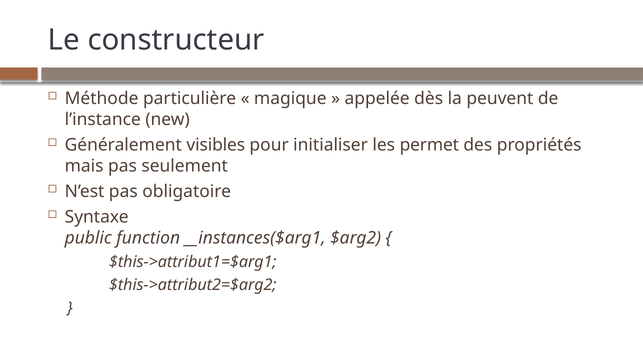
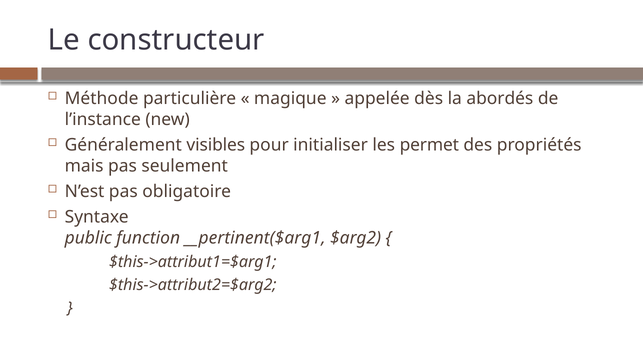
peuvent: peuvent -> abordés
__instances($arg1: __instances($arg1 -> __pertinent($arg1
